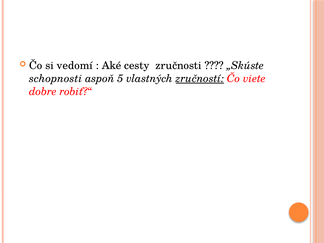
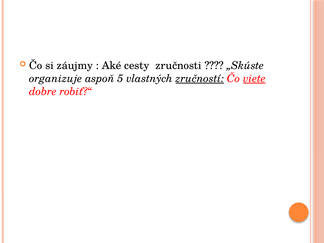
vedomí: vedomí -> záujmy
schopnosti: schopnosti -> organizuje
viete underline: none -> present
